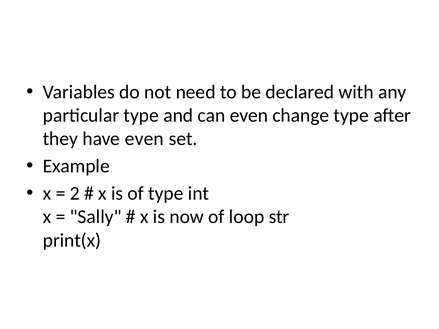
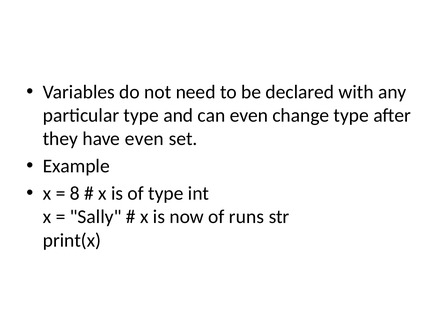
2: 2 -> 8
loop: loop -> runs
